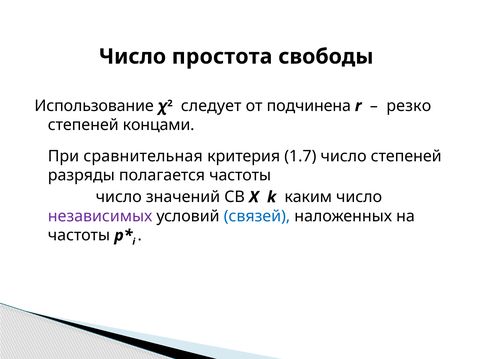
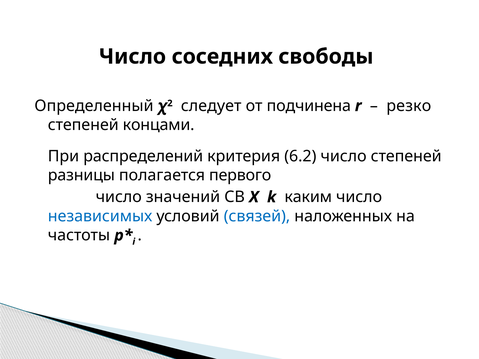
простота: простота -> соседних
Использование: Использование -> Определенный
сравнительная: сравнительная -> распределений
1.7: 1.7 -> 6.2
разряды: разряды -> разницы
полагается частоты: частоты -> первого
независимых colour: purple -> blue
